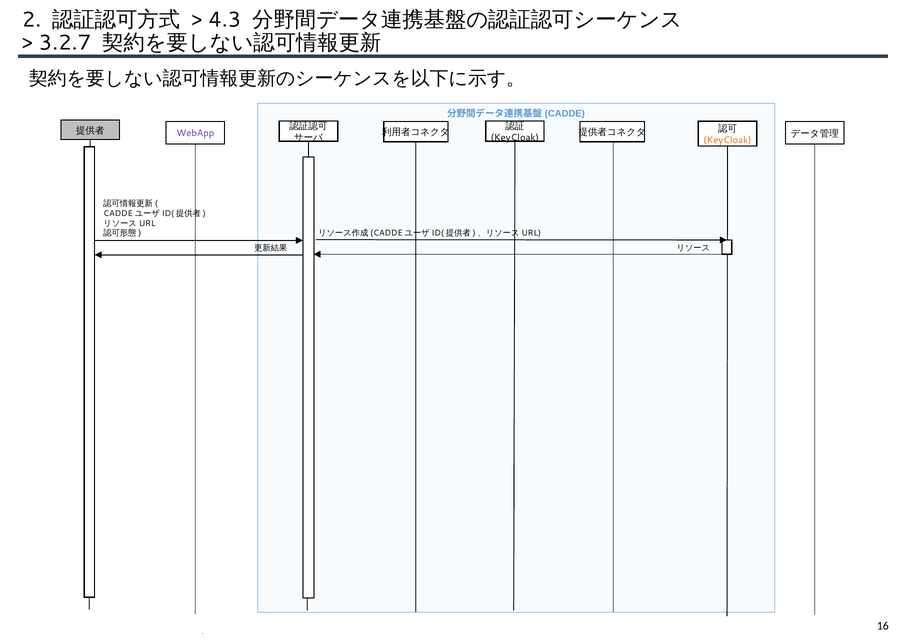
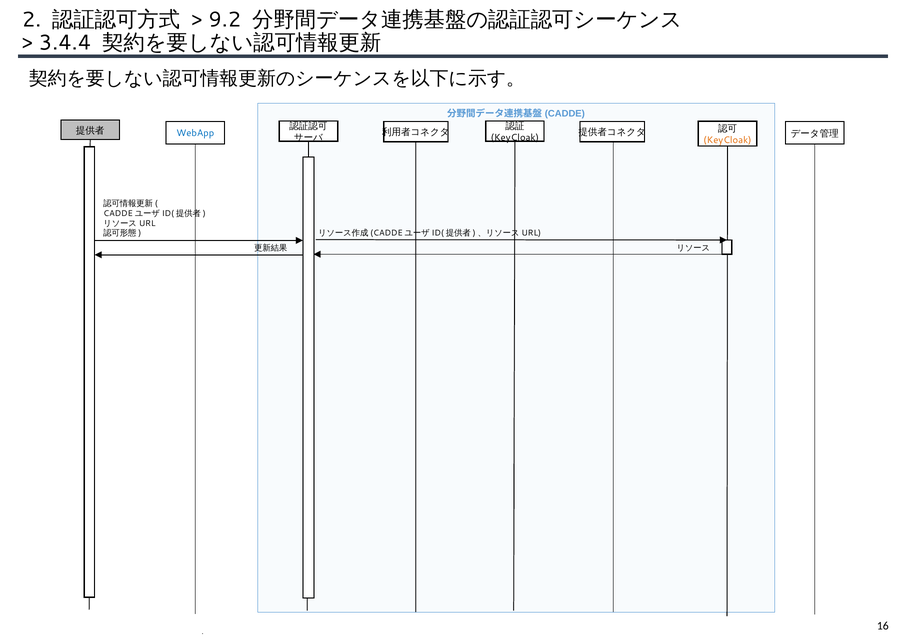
4.3: 4.3 -> 9.2
3.2.7: 3.2.7 -> 3.4.4
WebApp colour: purple -> blue
